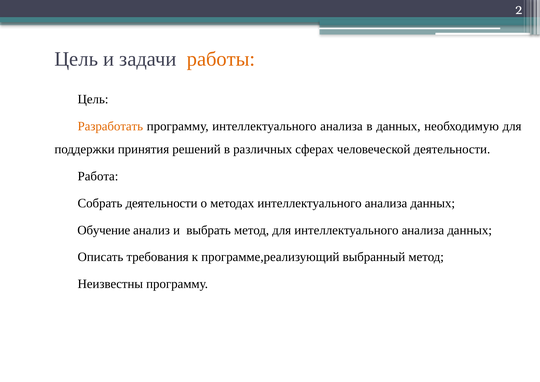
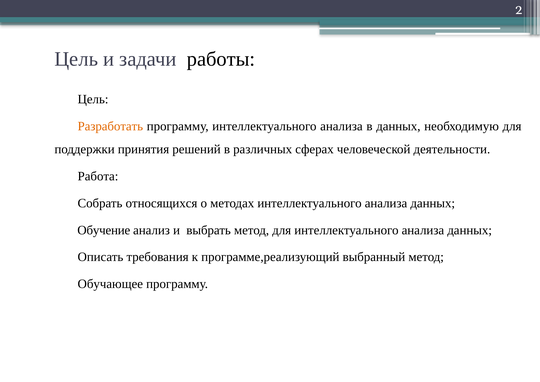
работы colour: orange -> black
Собрать деятельности: деятельности -> относящихся
Неизвестны: Неизвестны -> Обучающее
